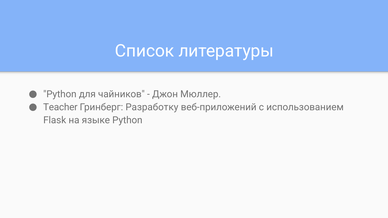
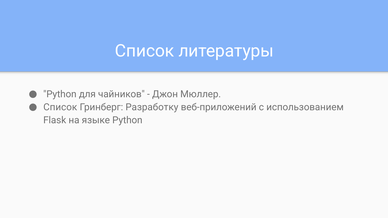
Teacher at (60, 107): Teacher -> Список
